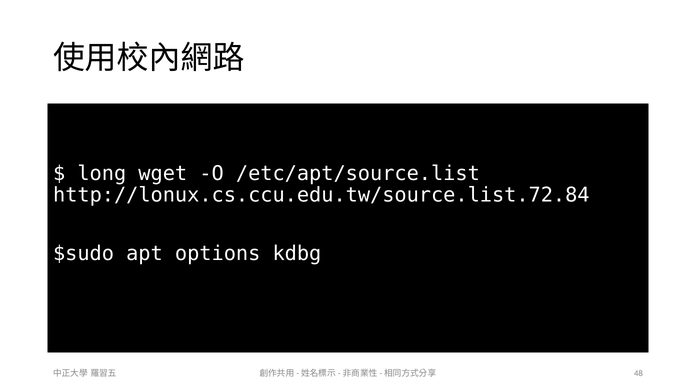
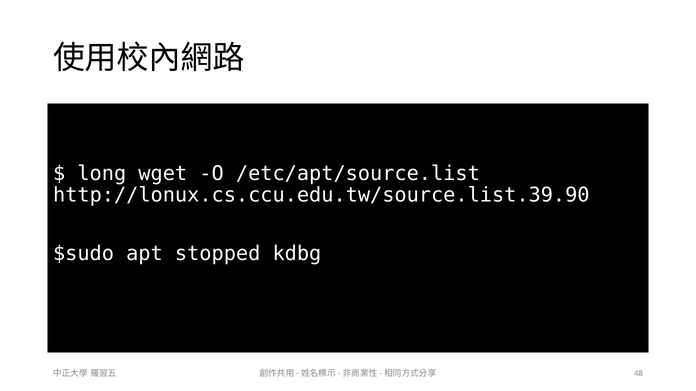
http://lonux.cs.ccu.edu.tw/source.list.72.84: http://lonux.cs.ccu.edu.tw/source.list.72.84 -> http://lonux.cs.ccu.edu.tw/source.list.39.90
options: options -> stopped
